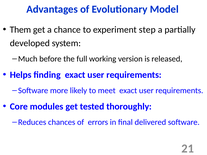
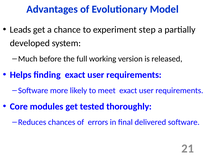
Them: Them -> Leads
